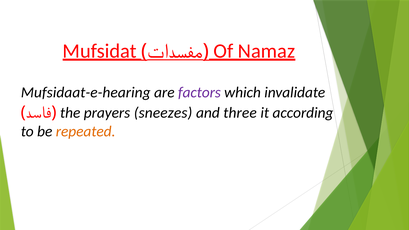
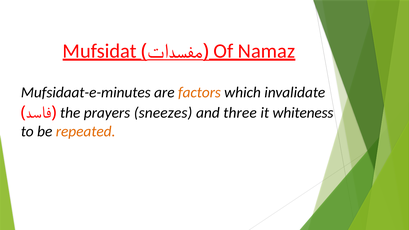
Mufsidaat-e-hearing: Mufsidaat-e-hearing -> Mufsidaat-e-minutes
factors colour: purple -> orange
according: according -> whiteness
